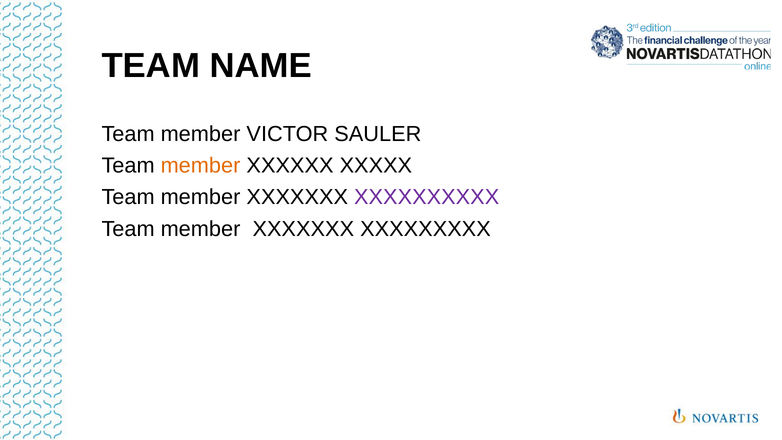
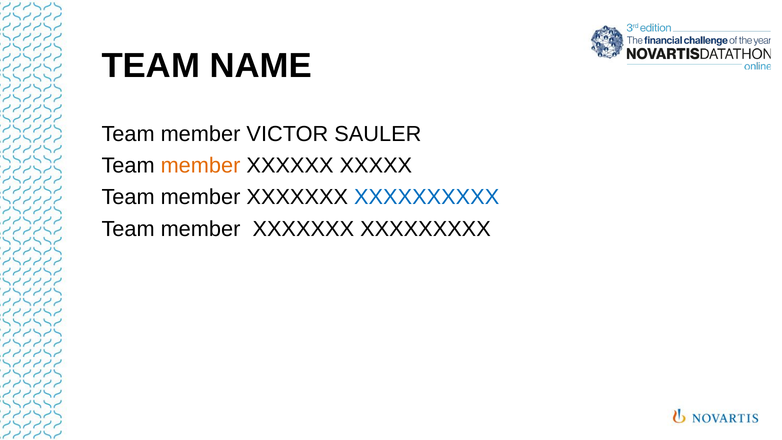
XXXXXXXXXX colour: purple -> blue
